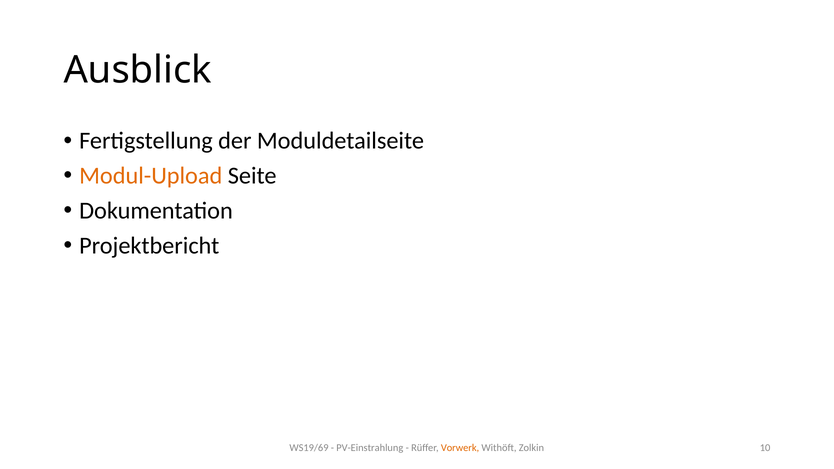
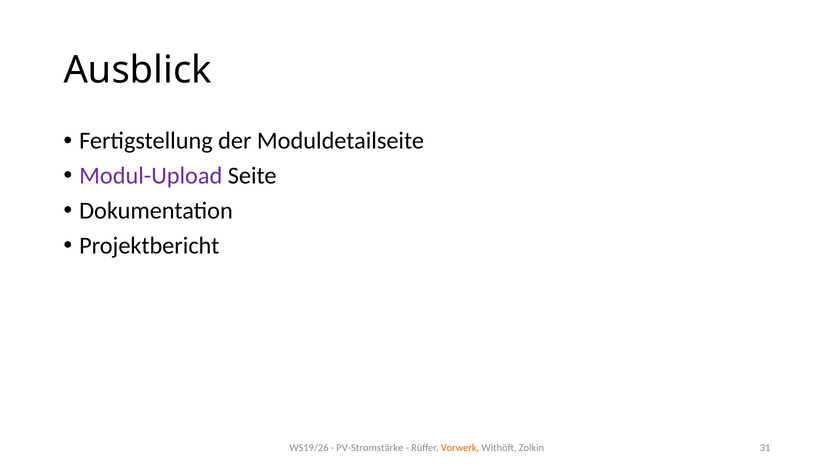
Modul-Upload colour: orange -> purple
WS19/69: WS19/69 -> WS19/26
PV-Einstrahlung: PV-Einstrahlung -> PV-Stromstärke
10: 10 -> 31
